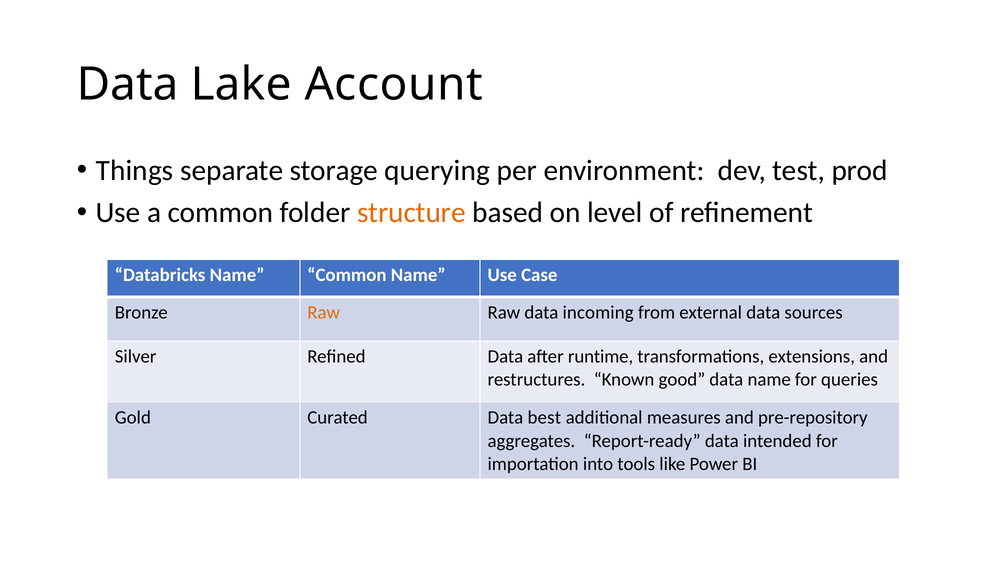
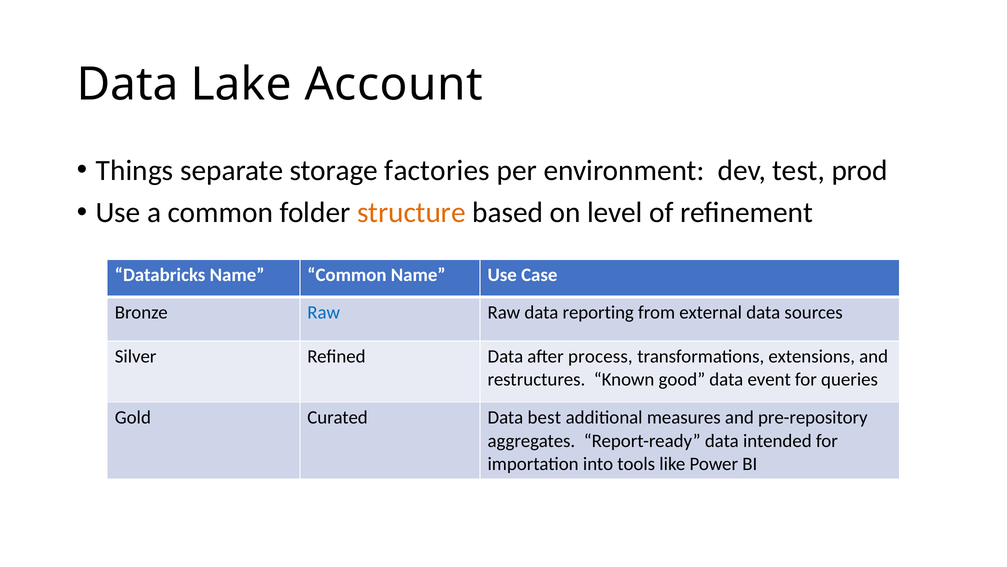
querying: querying -> factories
Raw at (324, 312) colour: orange -> blue
incoming: incoming -> reporting
runtime: runtime -> process
data name: name -> event
